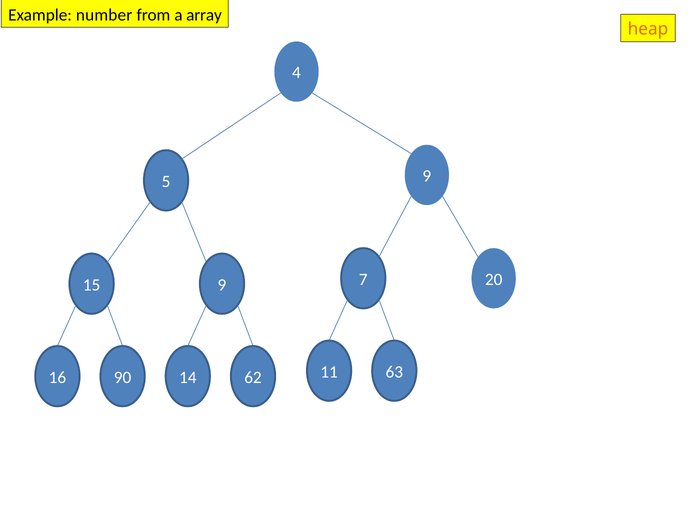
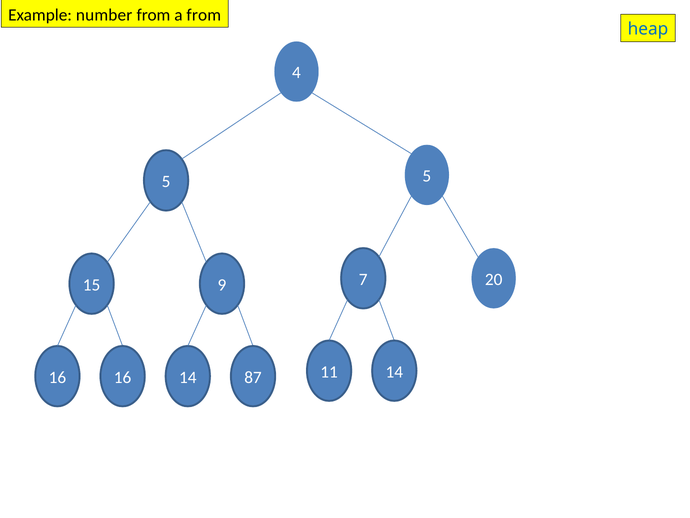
a array: array -> from
heap colour: orange -> blue
5 9: 9 -> 5
11 63: 63 -> 14
16 90: 90 -> 16
62: 62 -> 87
